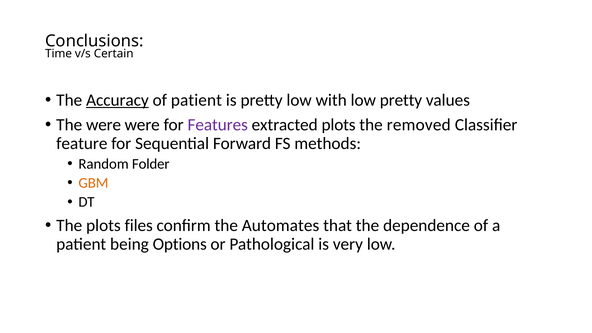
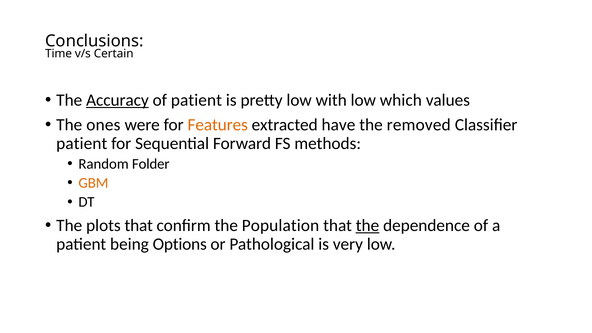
low pretty: pretty -> which
The were: were -> ones
Features colour: purple -> orange
extracted plots: plots -> have
feature at (82, 144): feature -> patient
plots files: files -> that
Automates: Automates -> Population
the at (368, 226) underline: none -> present
